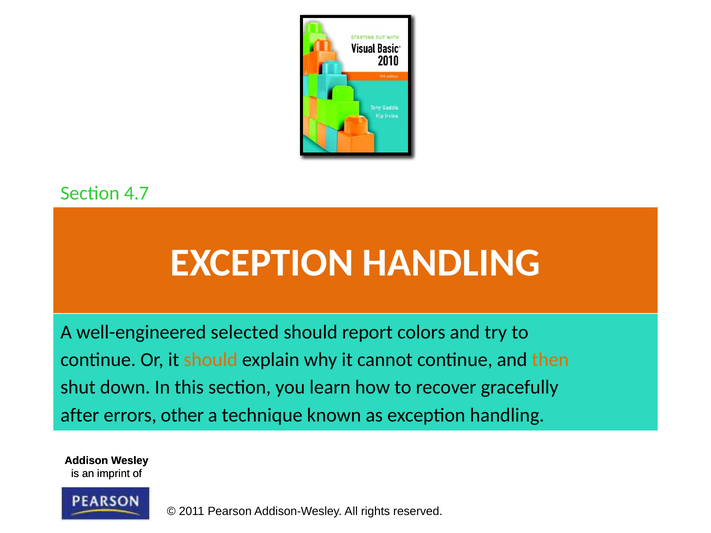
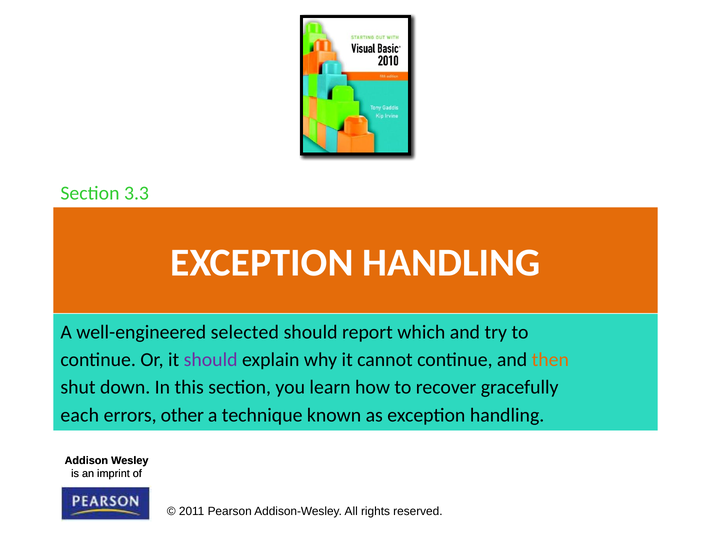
4.7: 4.7 -> 3.3
colors: colors -> which
should at (211, 360) colour: orange -> purple
after: after -> each
